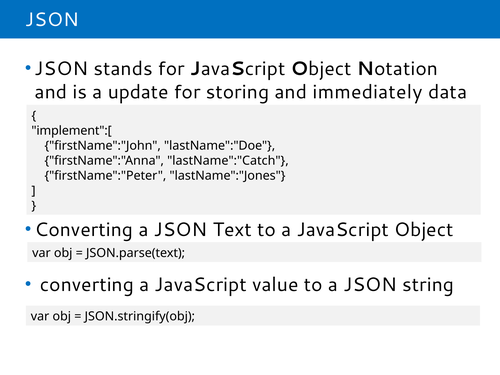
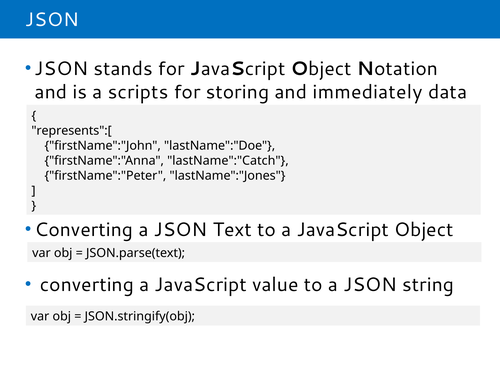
update: update -> scripts
implement":[: implement":[ -> represents":[
